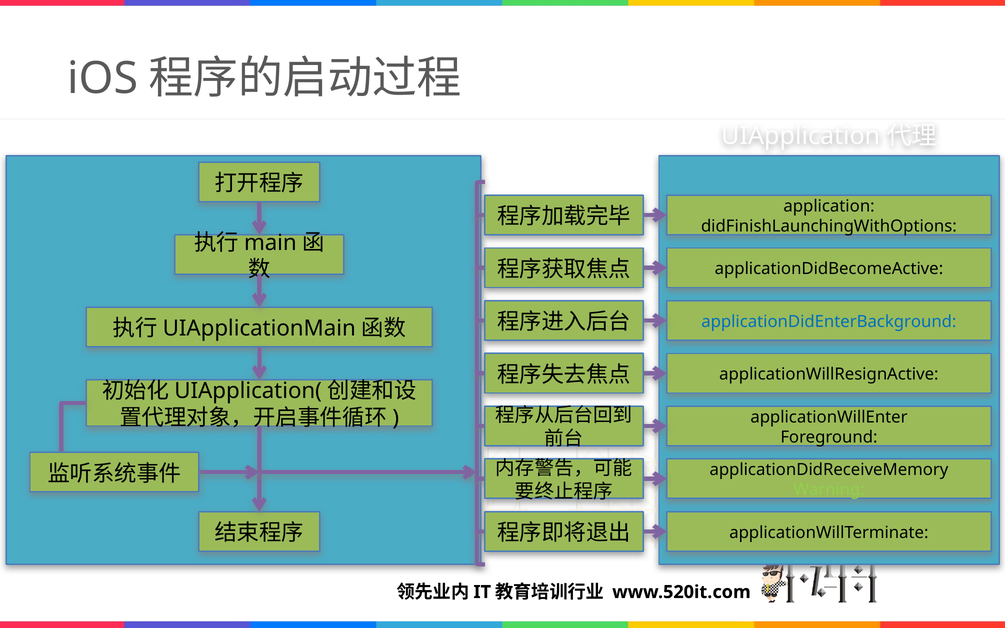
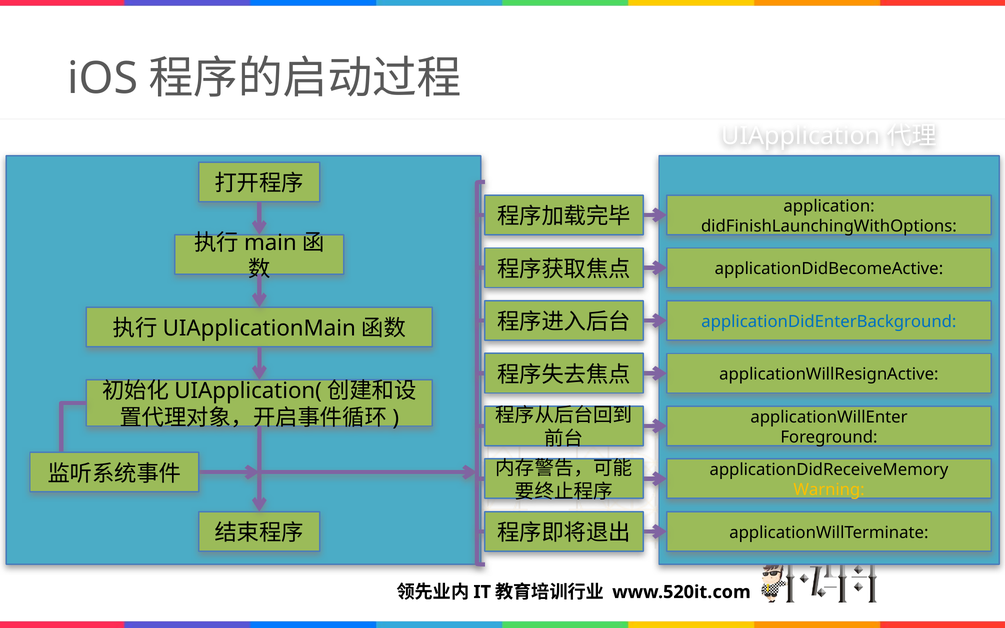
Warning colour: light green -> yellow
